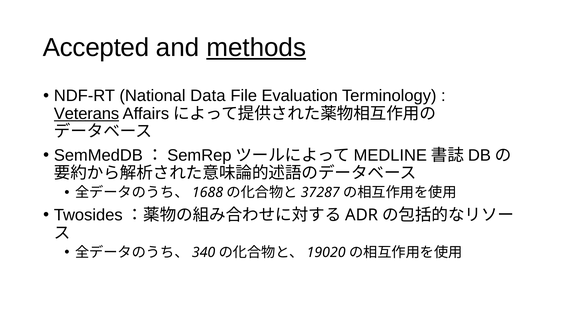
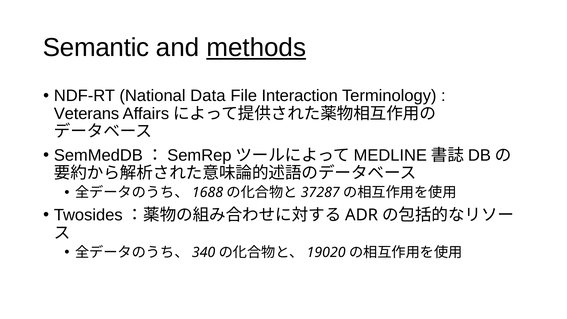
Accepted: Accepted -> Semantic
Evaluation: Evaluation -> Interaction
Veterans underline: present -> none
